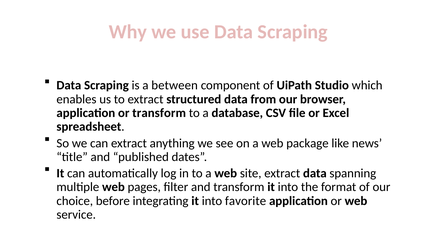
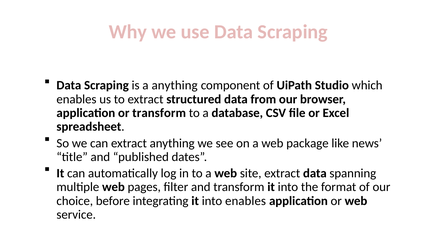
a between: between -> anything
into favorite: favorite -> enables
